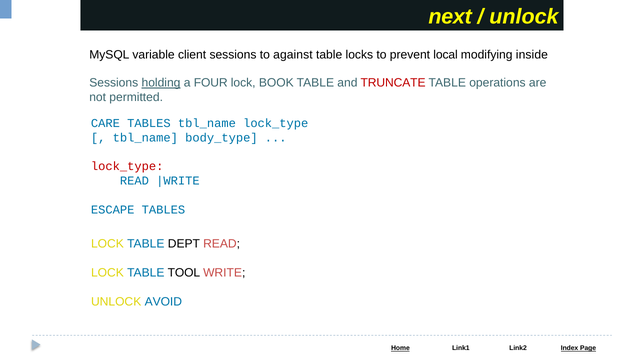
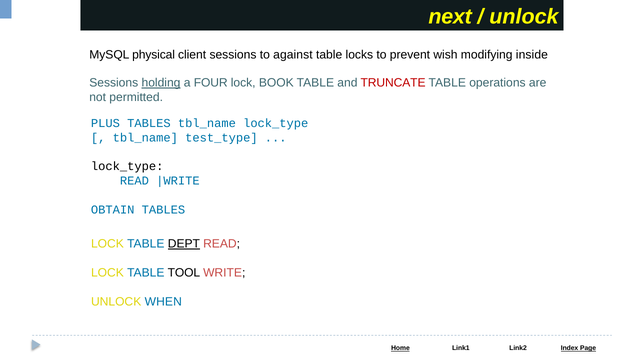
variable: variable -> physical
local: local -> wish
CARE: CARE -> PLUS
body_type: body_type -> test_type
lock_type at (127, 167) colour: red -> black
ESCAPE: ESCAPE -> OBTAIN
DEPT underline: none -> present
AVOID: AVOID -> WHEN
